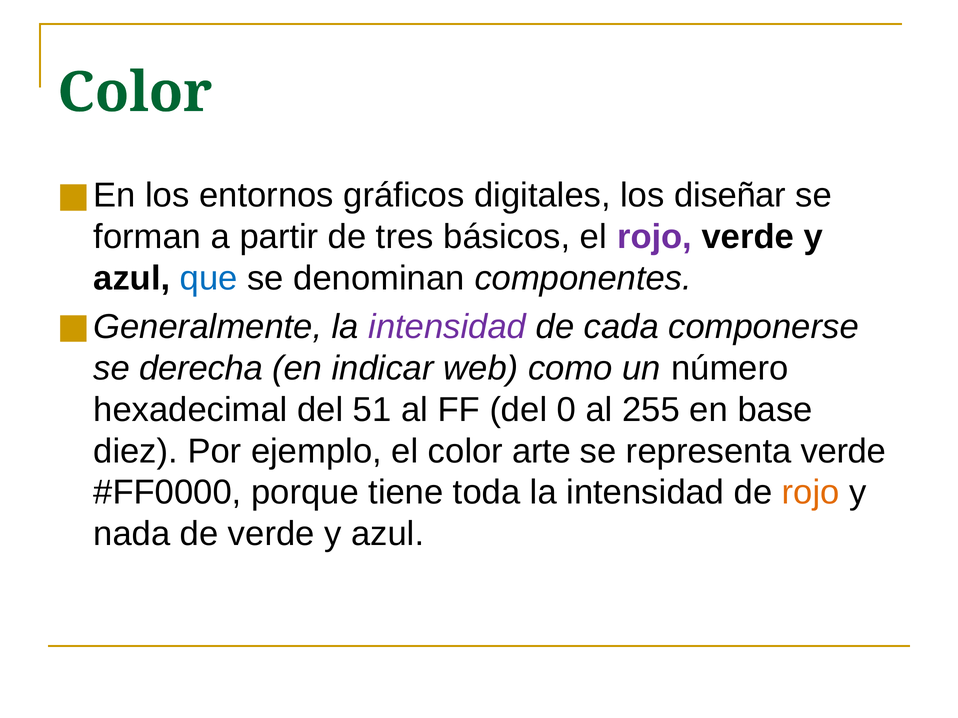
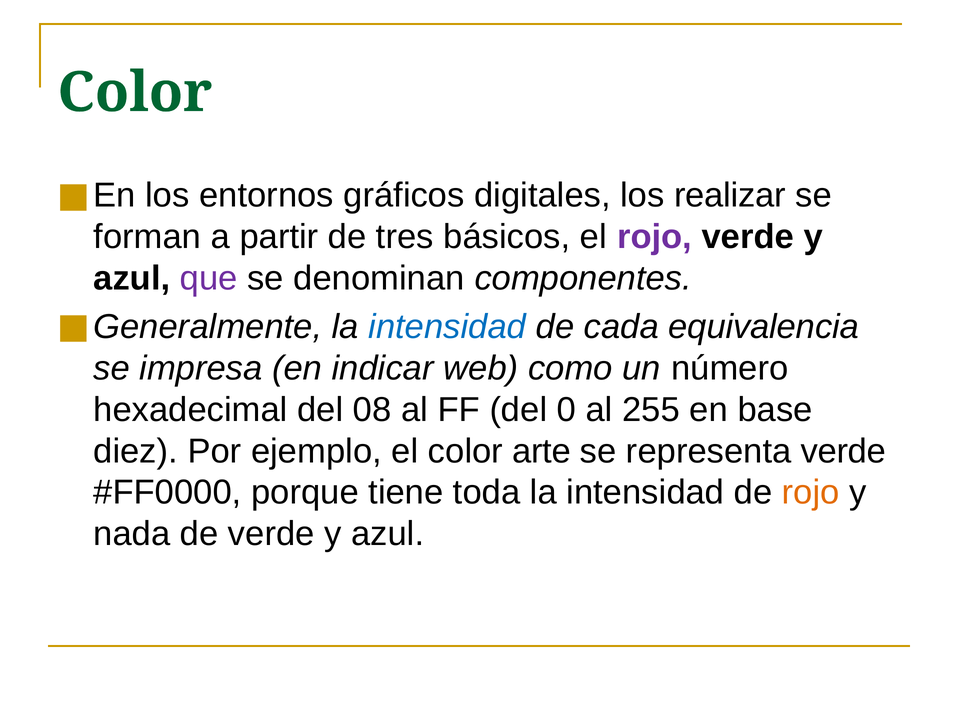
diseñar: diseñar -> realizar
que colour: blue -> purple
intensidad at (447, 327) colour: purple -> blue
componerse: componerse -> equivalencia
derecha: derecha -> impresa
51: 51 -> 08
